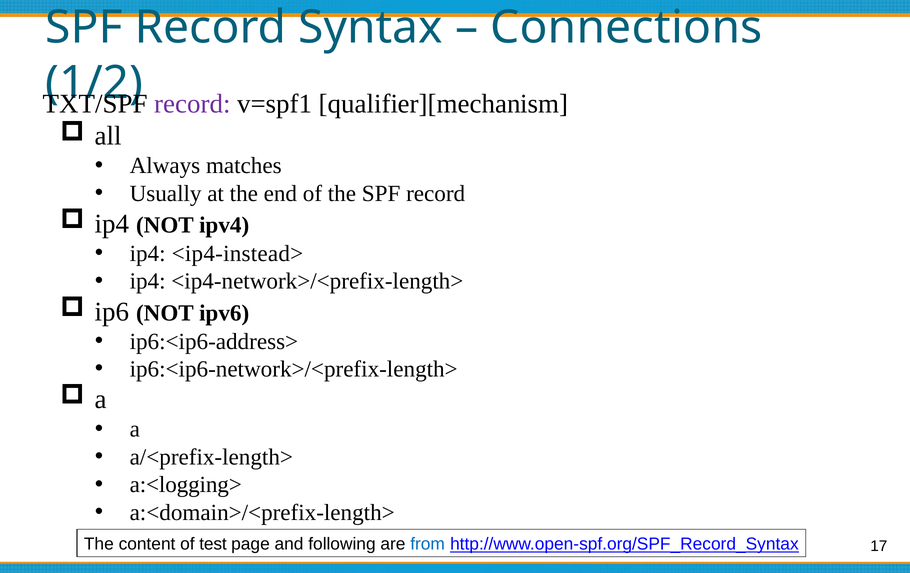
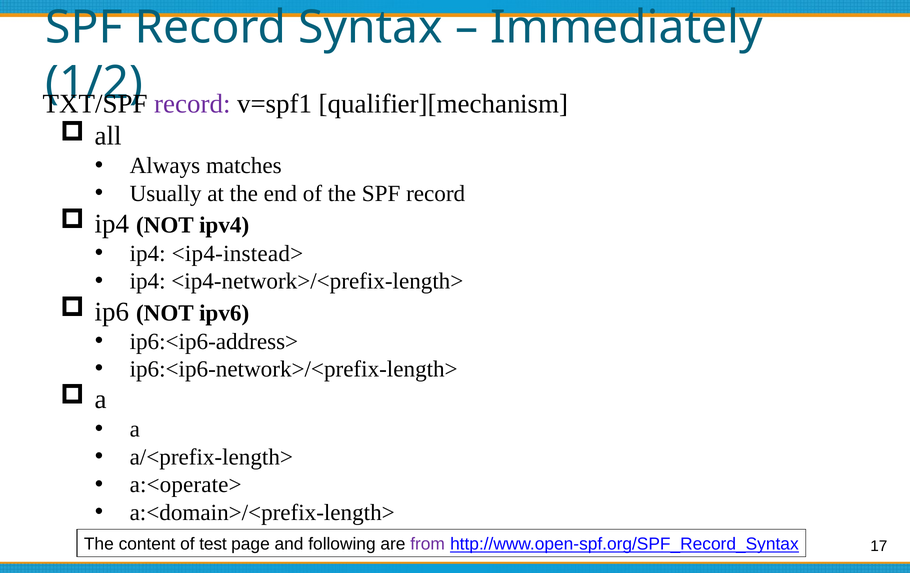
Connections: Connections -> Immediately
a:<logging>: a:<logging> -> a:<operate>
from colour: blue -> purple
